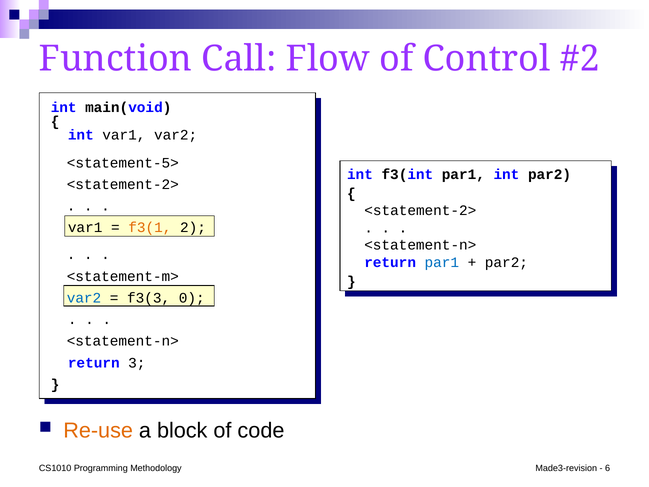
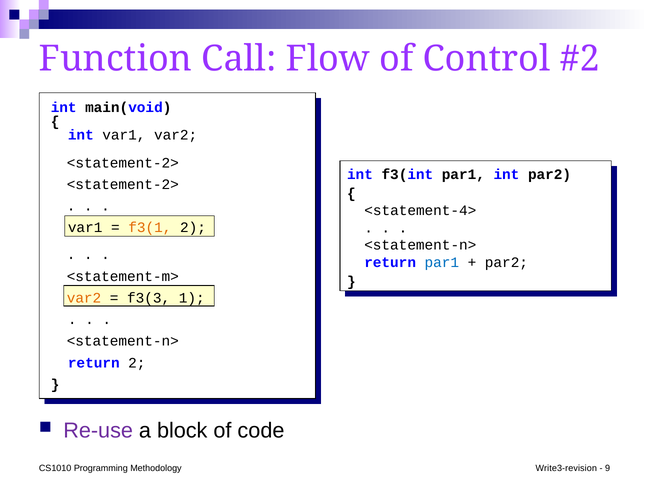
<statement-5> at (123, 163): <statement-5> -> <statement-2>
<statement-2> at (420, 211): <statement-2> -> <statement-4>
var2 at (84, 298) colour: blue -> orange
0: 0 -> 1
return 3: 3 -> 2
Re-use colour: orange -> purple
Made3-revision: Made3-revision -> Write3-revision
6: 6 -> 9
